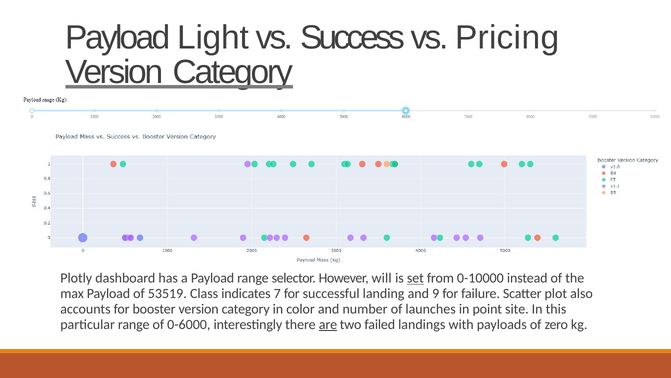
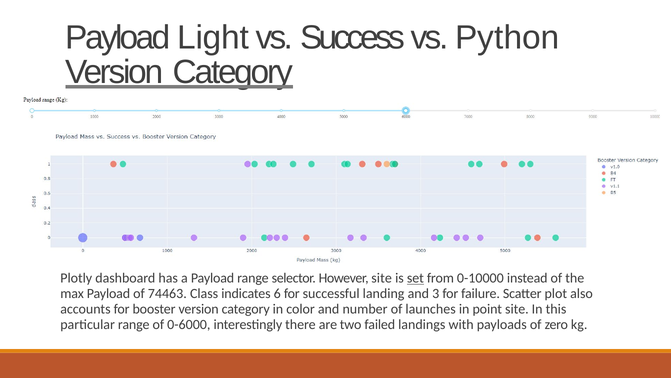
Pricing: Pricing -> Python
However will: will -> site
53519: 53519 -> 74463
7: 7 -> 6
9: 9 -> 3
are underline: present -> none
